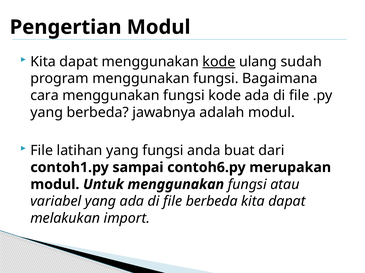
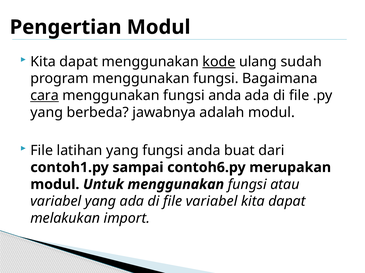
cara underline: none -> present
menggunakan fungsi kode: kode -> anda
file berbeda: berbeda -> variabel
